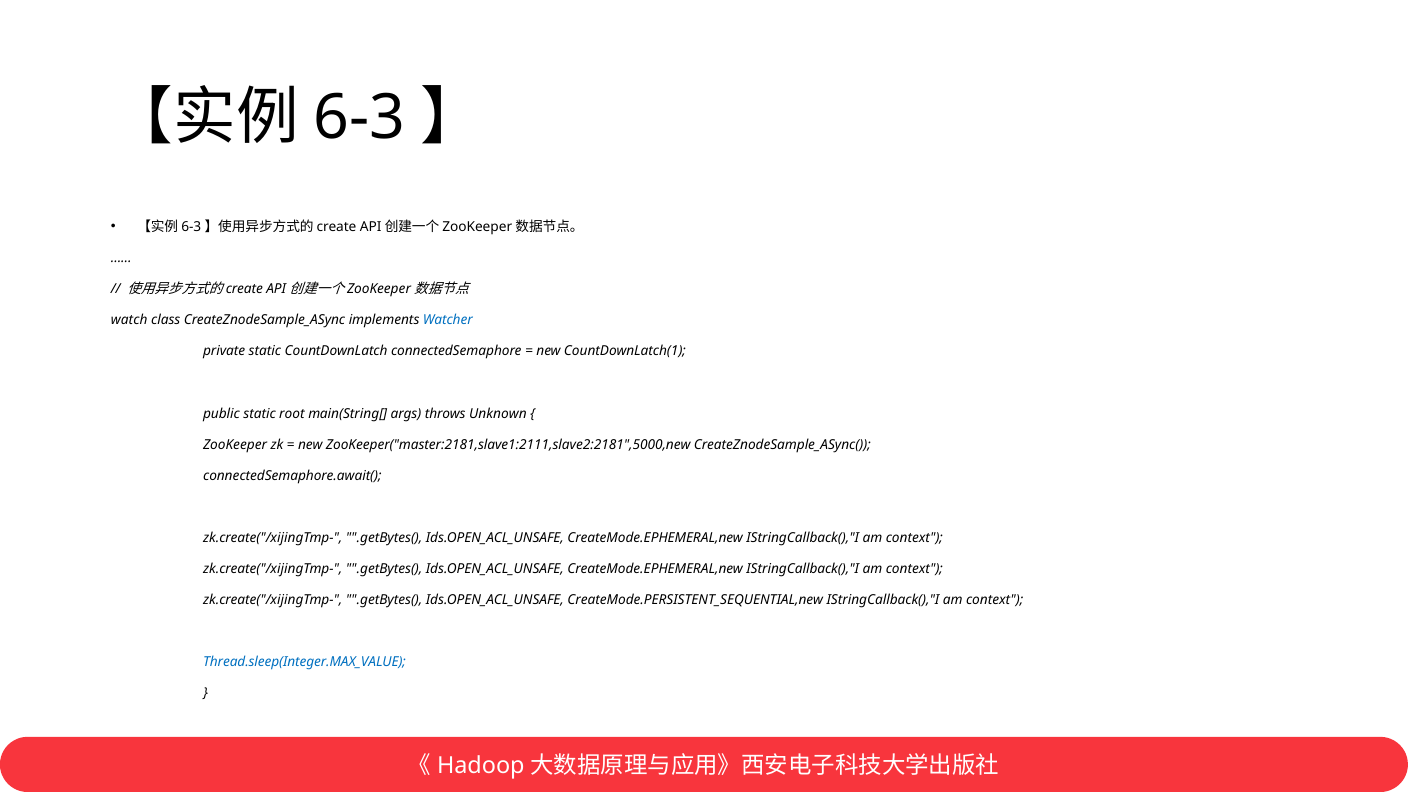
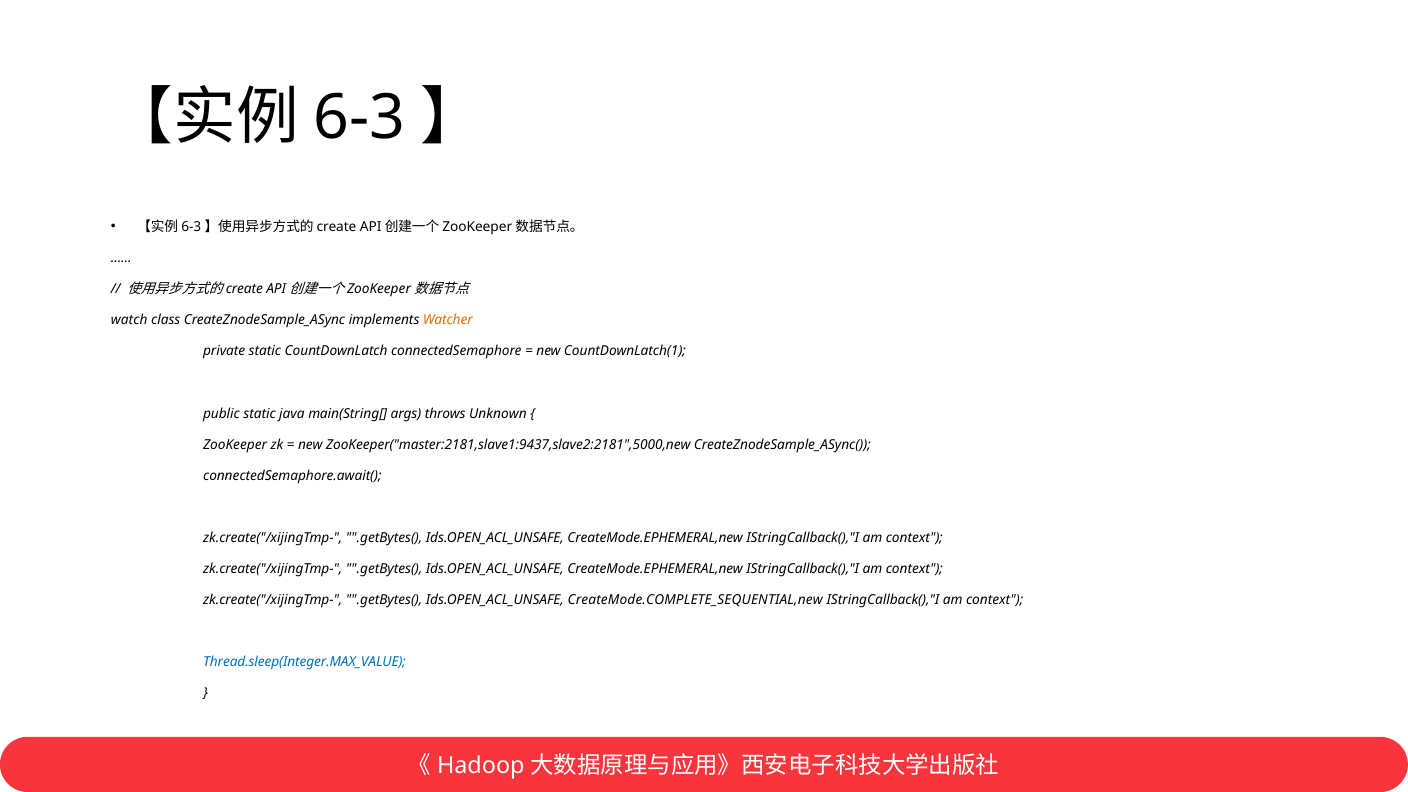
Watcher colour: blue -> orange
root: root -> java
ZooKeeper("master:2181,slave1:2111,slave2:2181",5000,new: ZooKeeper("master:2181,slave1:2111,slave2:2181",5000,new -> ZooKeeper("master:2181,slave1:9437,slave2:2181",5000,new
CreateMode.PERSISTENT_SEQUENTIAL,new: CreateMode.PERSISTENT_SEQUENTIAL,new -> CreateMode.COMPLETE_SEQUENTIAL,new
